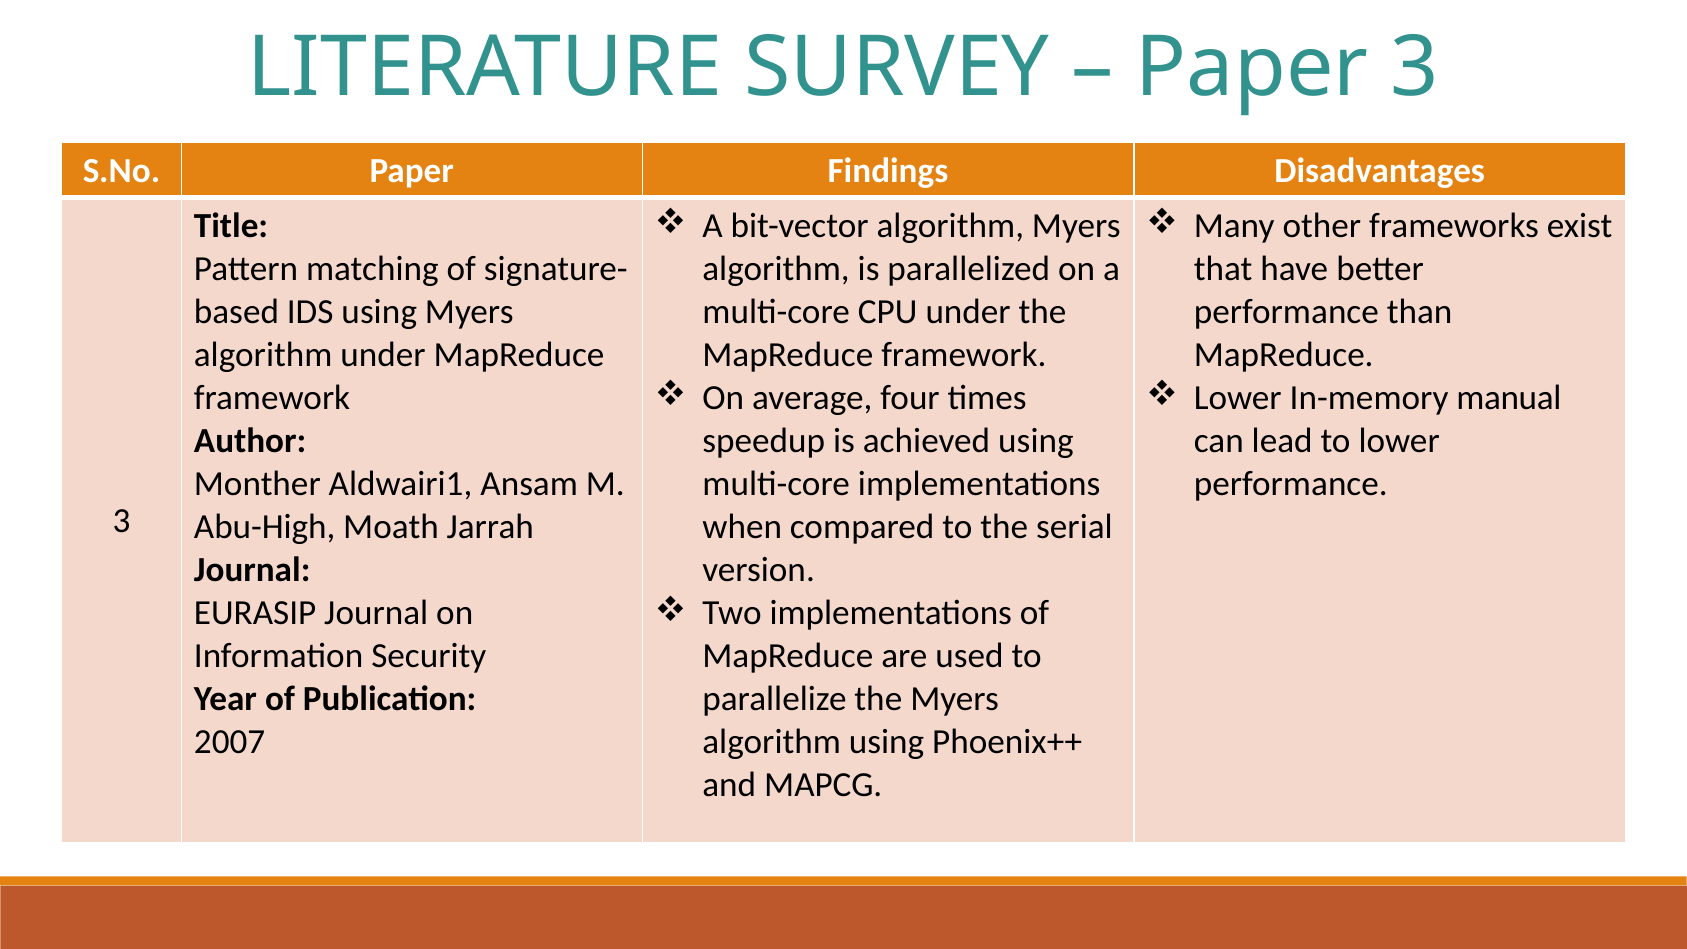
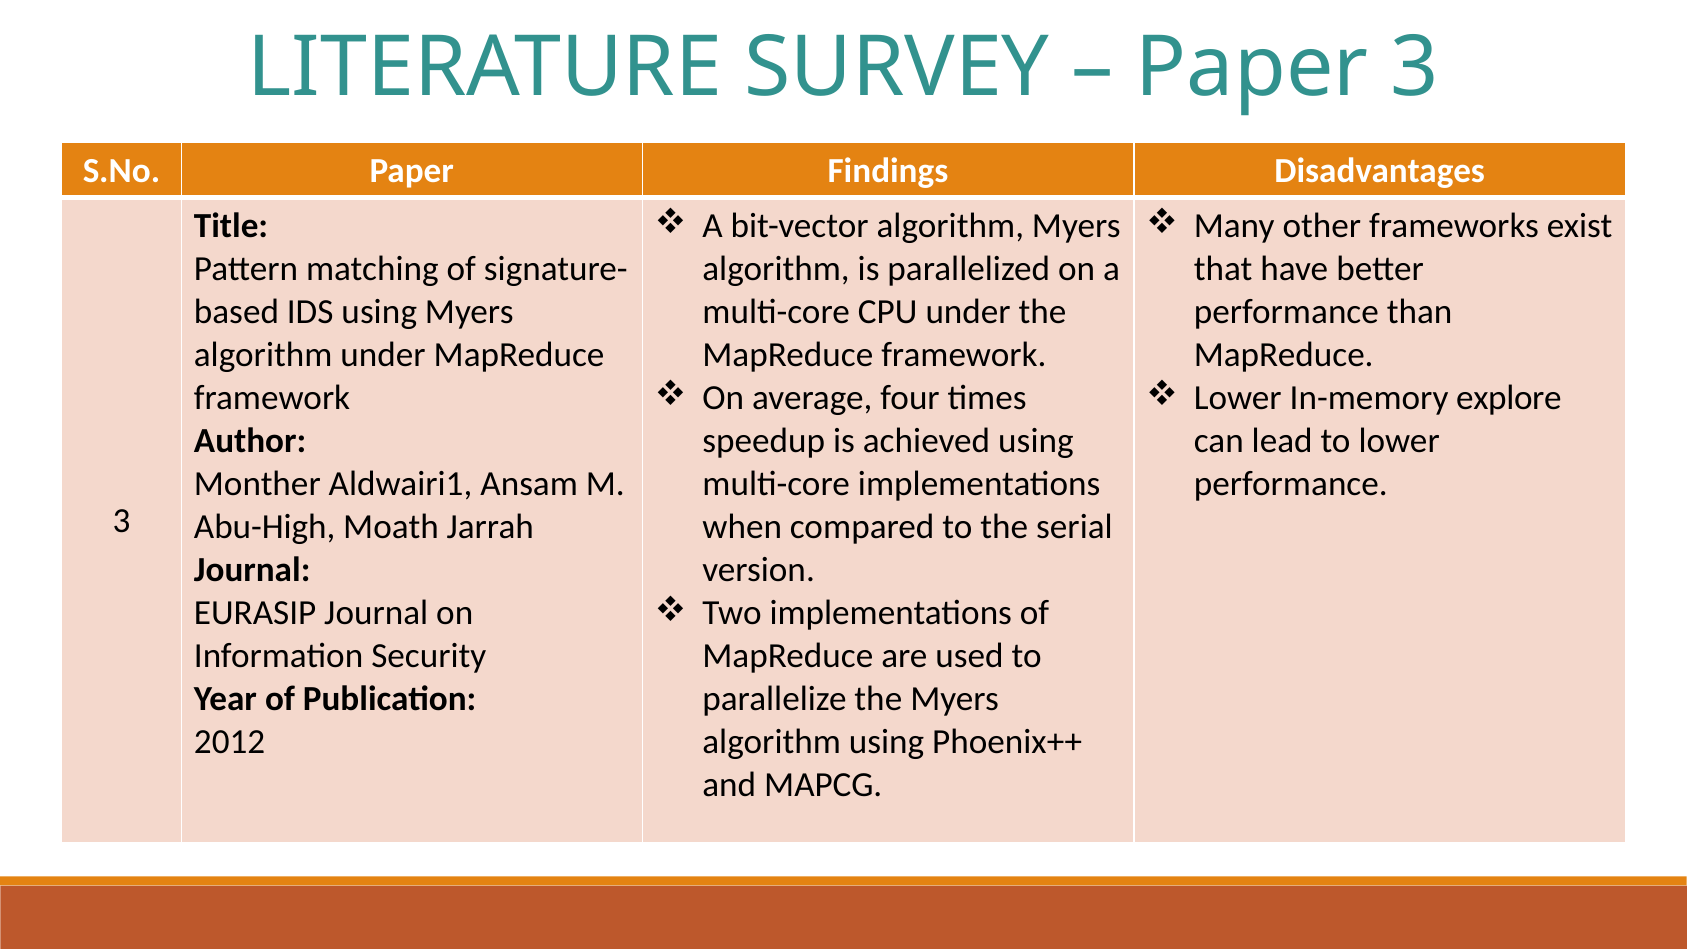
manual: manual -> explore
2007: 2007 -> 2012
